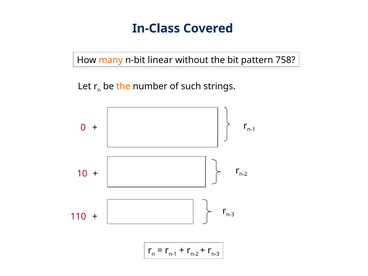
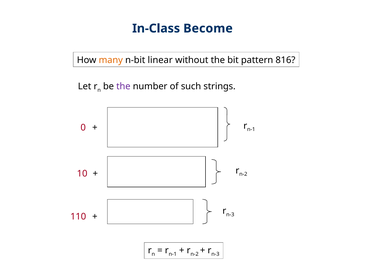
Covered: Covered -> Become
758: 758 -> 816
the at (123, 86) colour: orange -> purple
